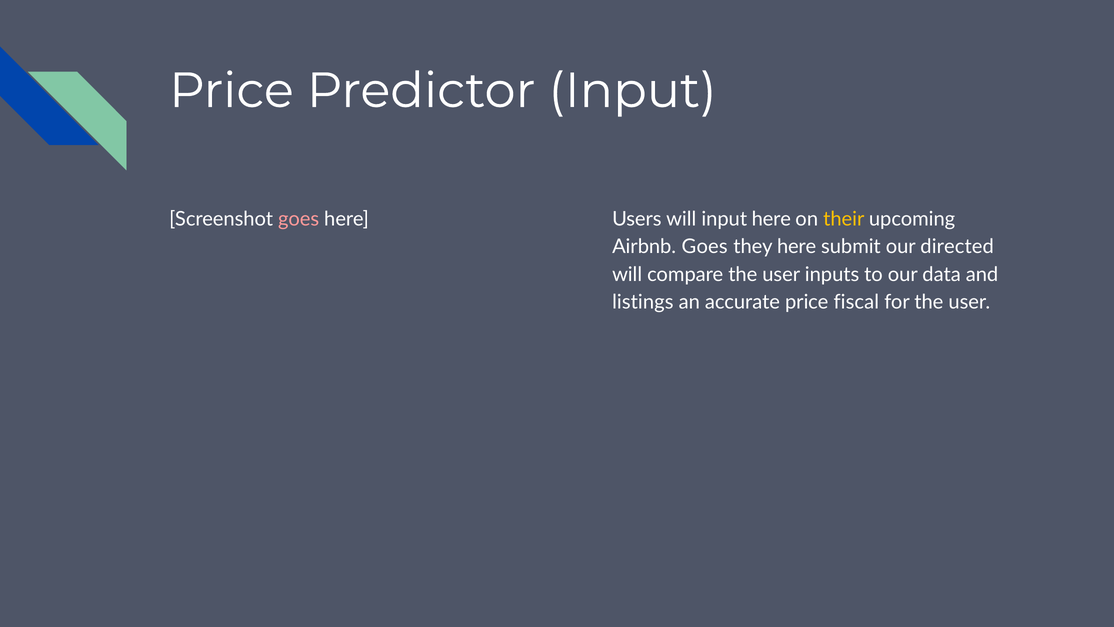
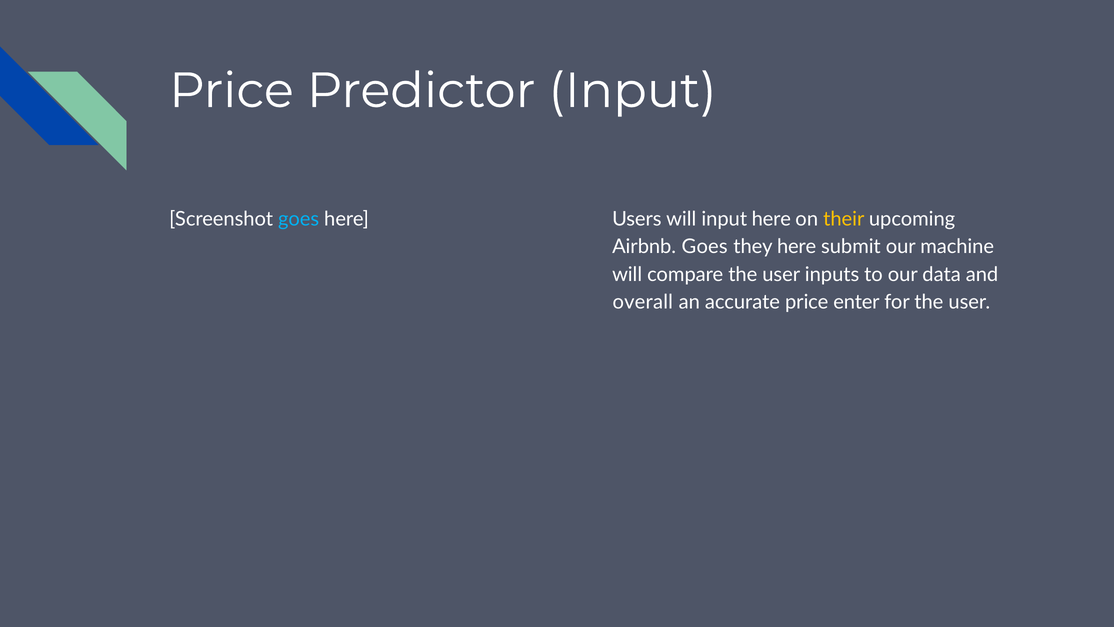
goes at (299, 219) colour: pink -> light blue
directed: directed -> machine
listings: listings -> overall
fiscal: fiscal -> enter
